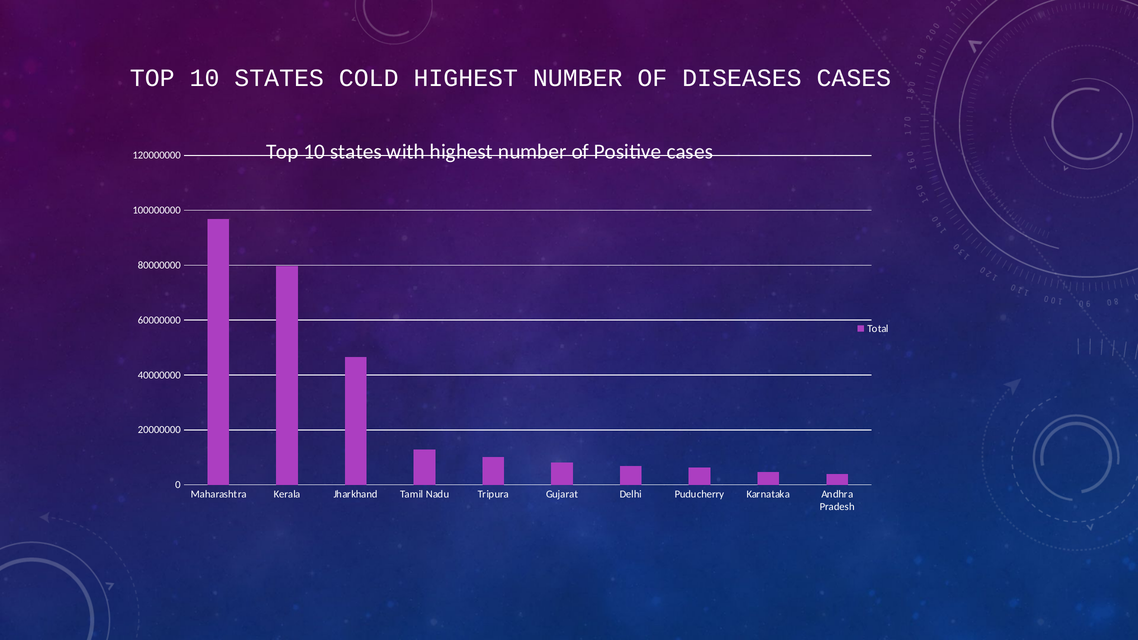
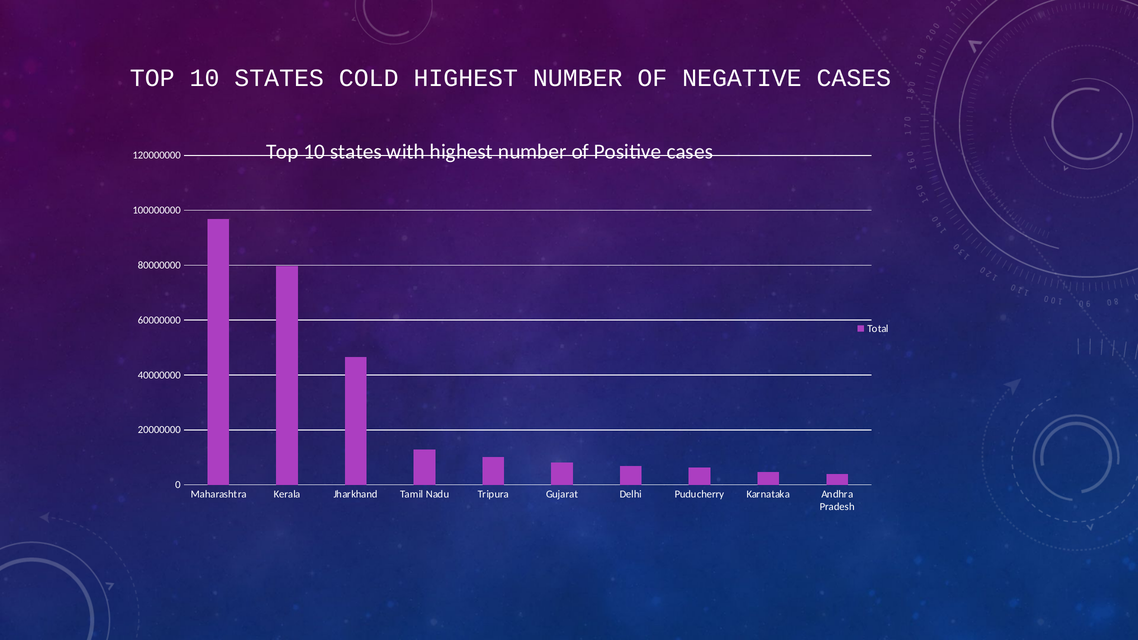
DISEASES: DISEASES -> NEGATIVE
